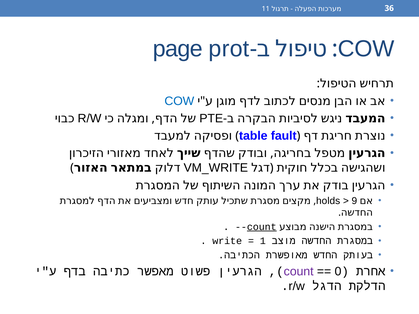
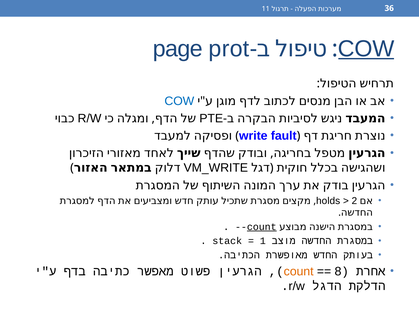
COW at (366, 49) underline: none -> present
table: table -> write
9: 9 -> 2
write: write -> stack
count at (299, 272) colour: purple -> orange
0: 0 -> 8
